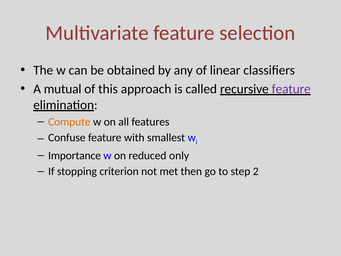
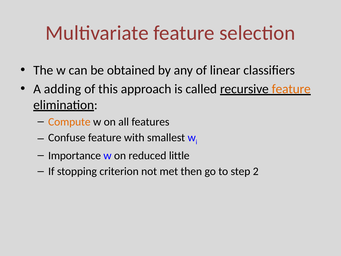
mutual: mutual -> adding
feature at (291, 89) colour: purple -> orange
only: only -> little
